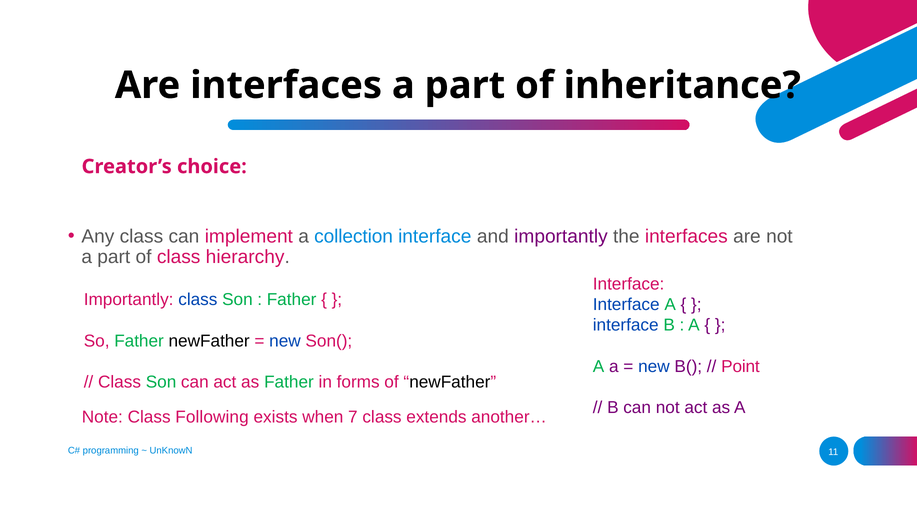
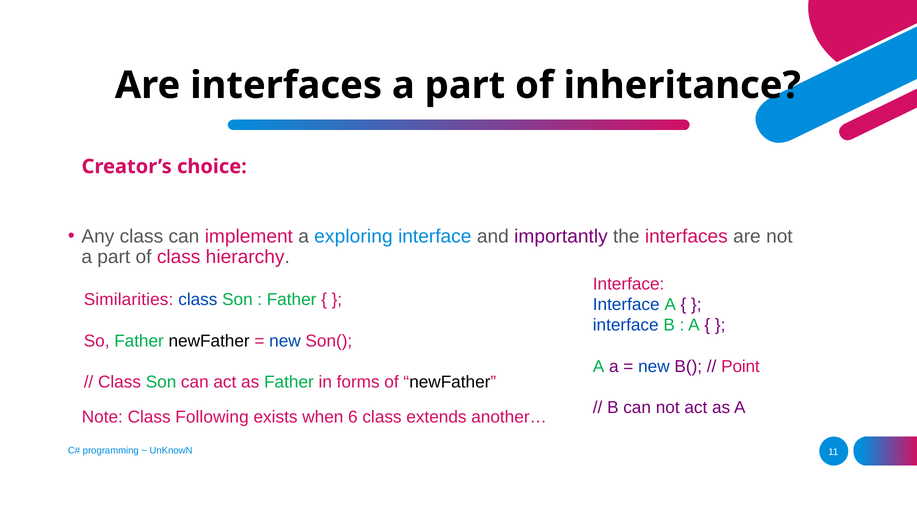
collection: collection -> exploring
Importantly at (129, 299): Importantly -> Similarities
7: 7 -> 6
